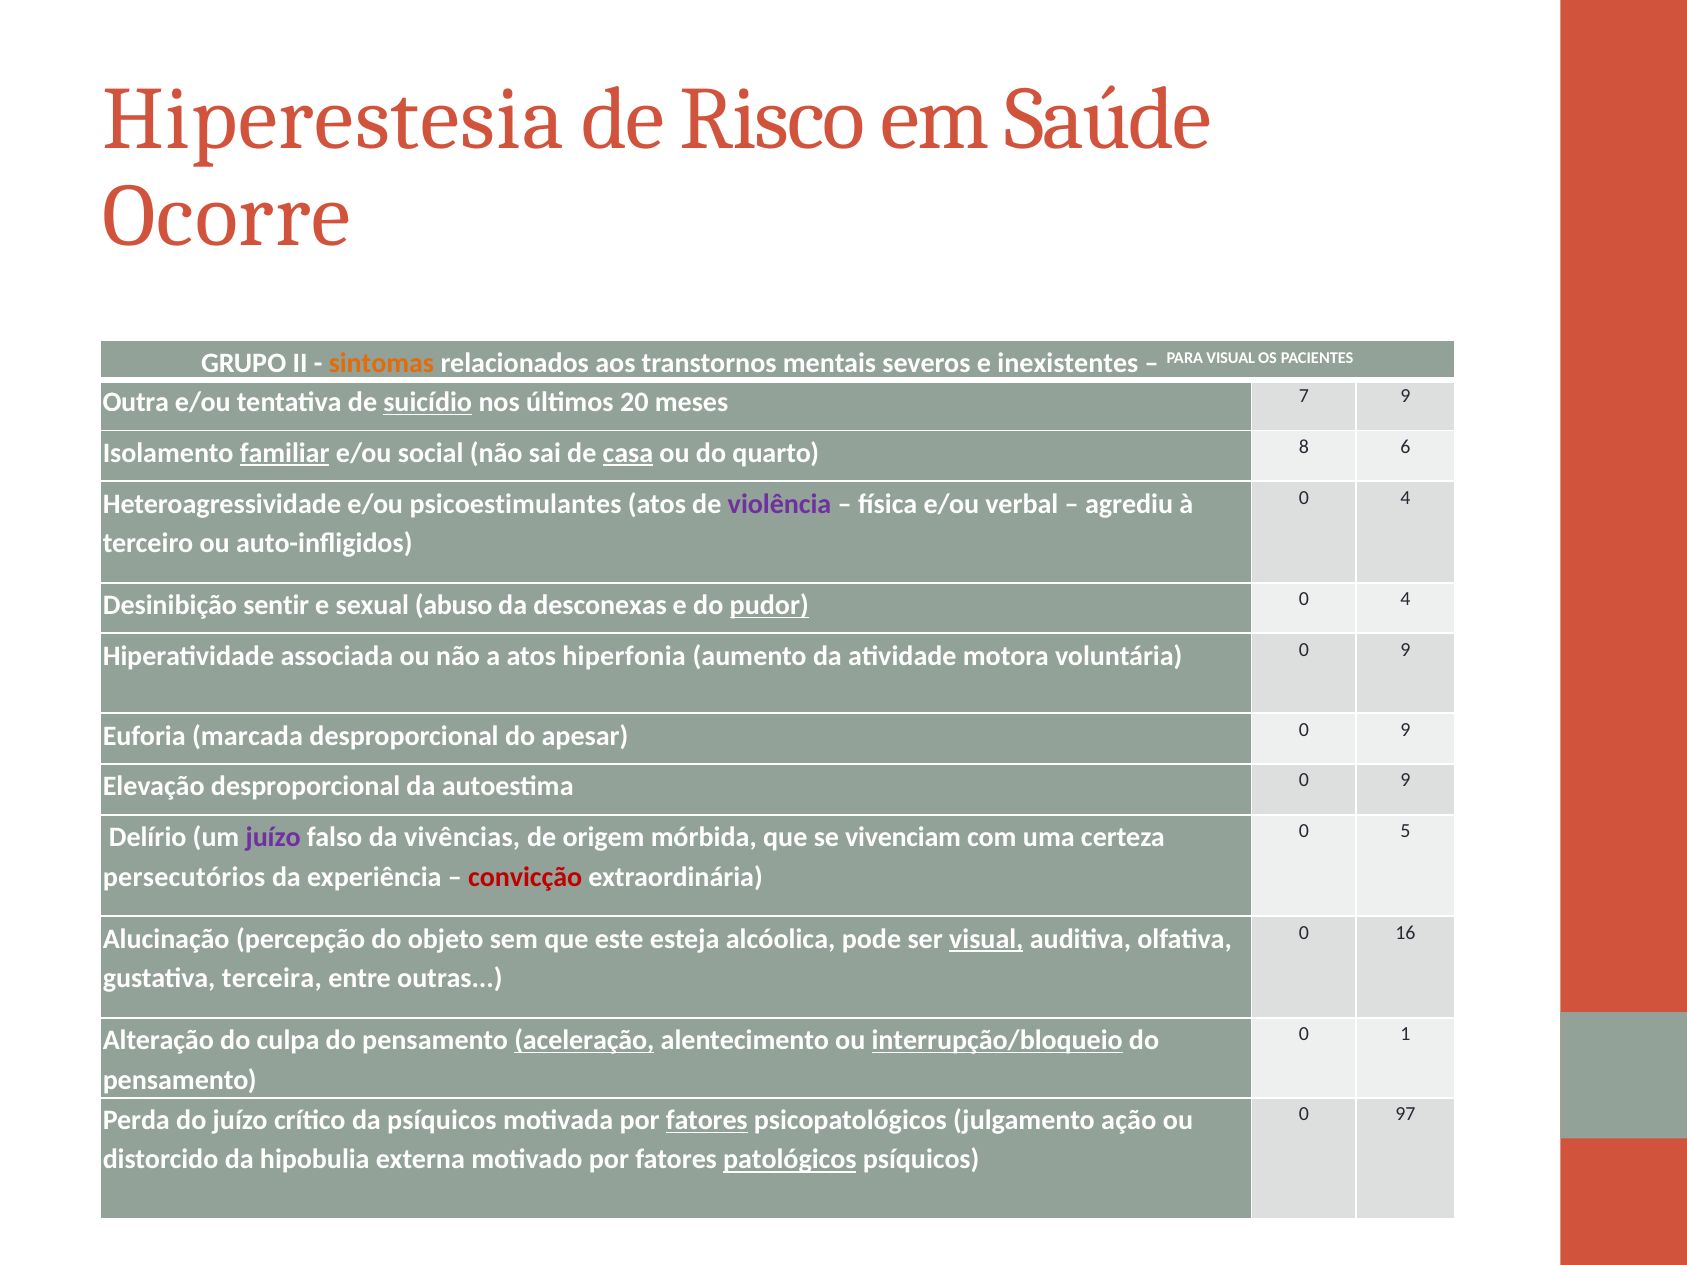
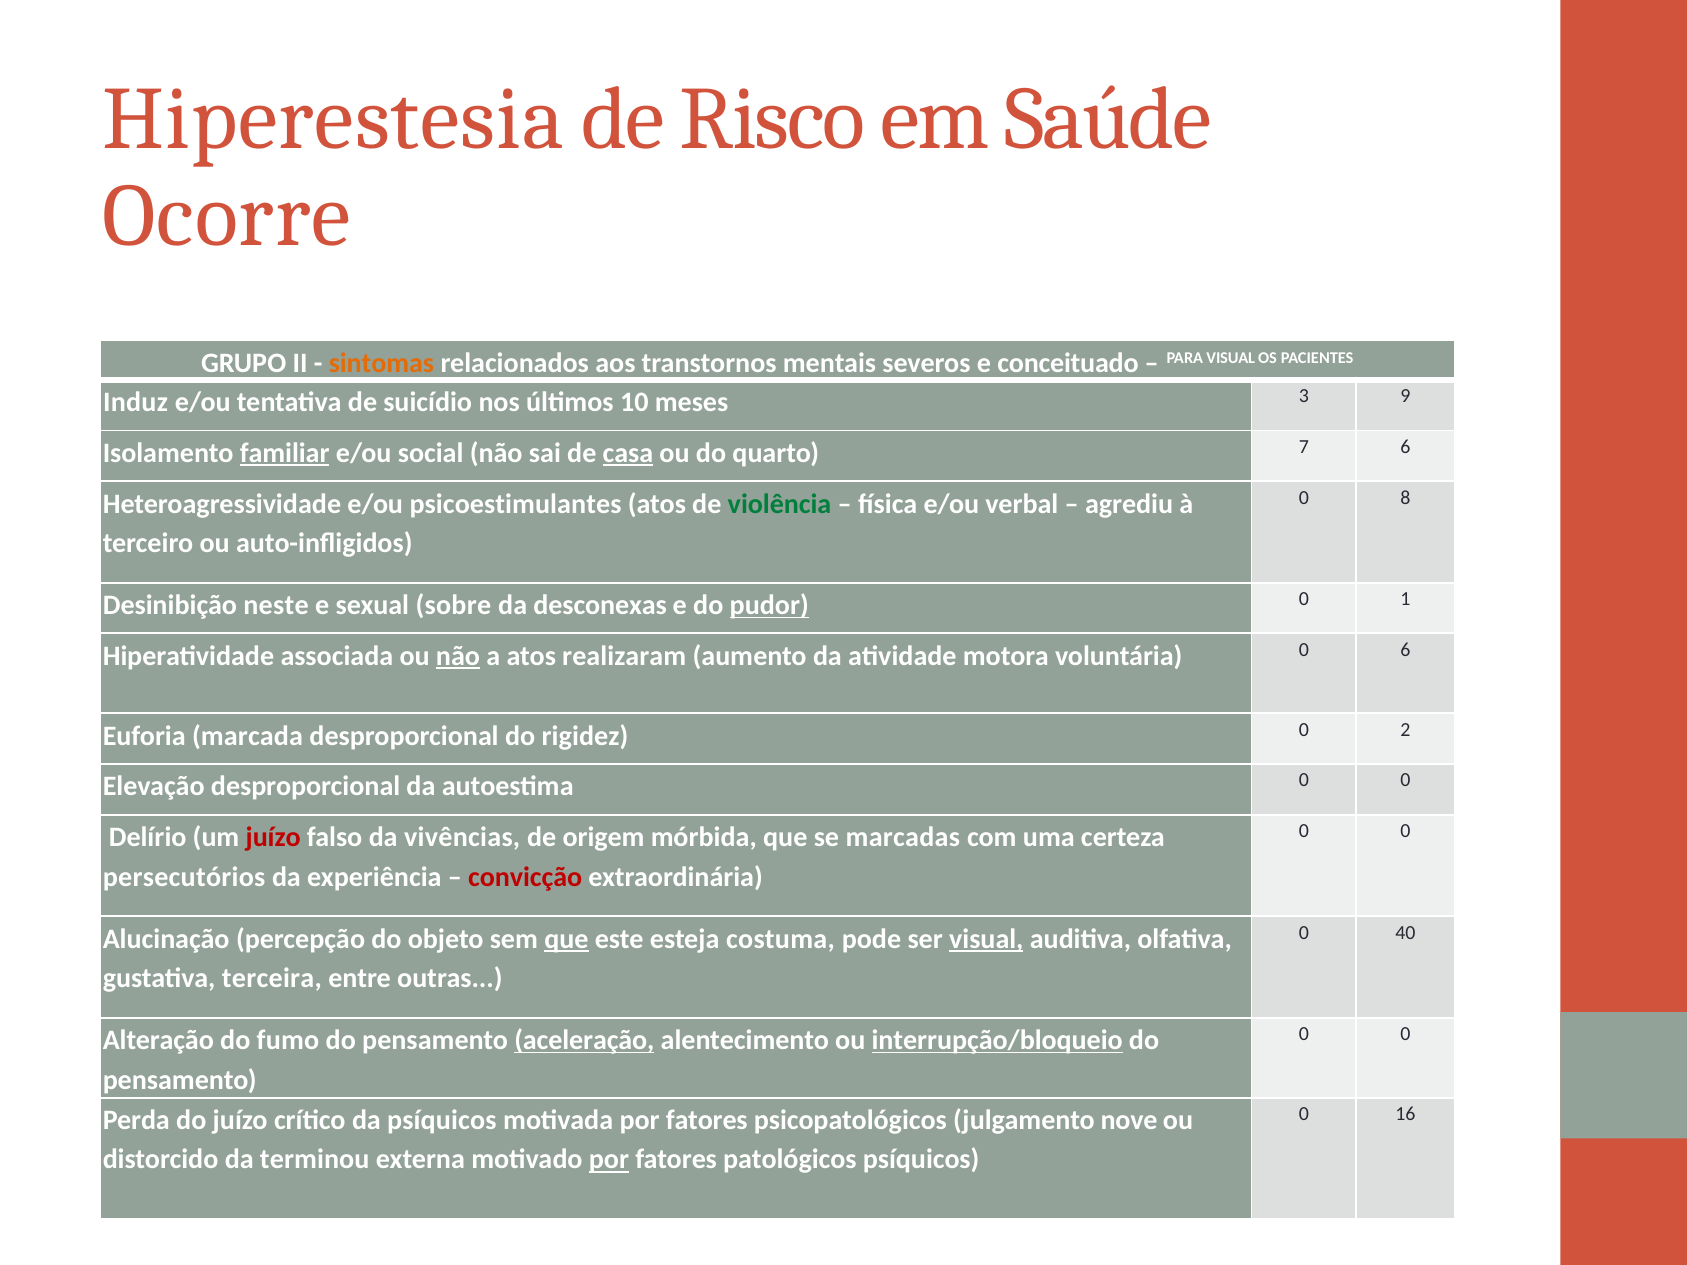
inexistentes: inexistentes -> conceituado
Outra: Outra -> Induz
suicídio underline: present -> none
20: 20 -> 10
7: 7 -> 3
8: 8 -> 7
4 at (1405, 498): 4 -> 8
violência colour: purple -> green
sentir: sentir -> neste
abuso: abuso -> sobre
4 at (1405, 599): 4 -> 1
não at (458, 656) underline: none -> present
hiperfonia: hiperfonia -> realizaram
voluntária 0 9: 9 -> 6
apesar: apesar -> rigidez
9 at (1405, 730): 9 -> 2
autoestima 0 9: 9 -> 0
5 at (1405, 831): 5 -> 0
juízo at (273, 838) colour: purple -> red
vivenciam: vivenciam -> marcadas
16: 16 -> 40
que at (566, 939) underline: none -> present
alcóolica: alcóolica -> costuma
1 at (1405, 1034): 1 -> 0
culpa: culpa -> fumo
97: 97 -> 16
fatores at (707, 1121) underline: present -> none
ação: ação -> nove
hipobulia: hipobulia -> terminou
por at (609, 1160) underline: none -> present
patológicos underline: present -> none
